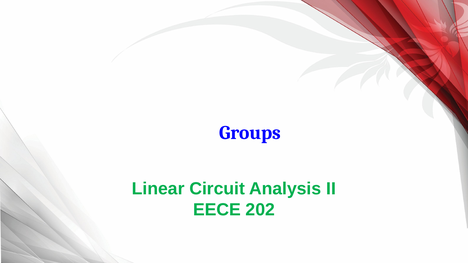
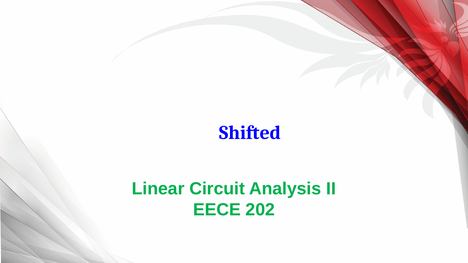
Groups: Groups -> Shifted
